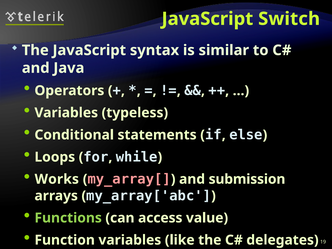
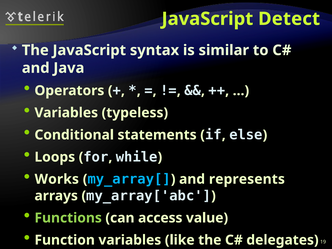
Switch: Switch -> Detect
my_array[ colour: pink -> light blue
submission: submission -> represents
